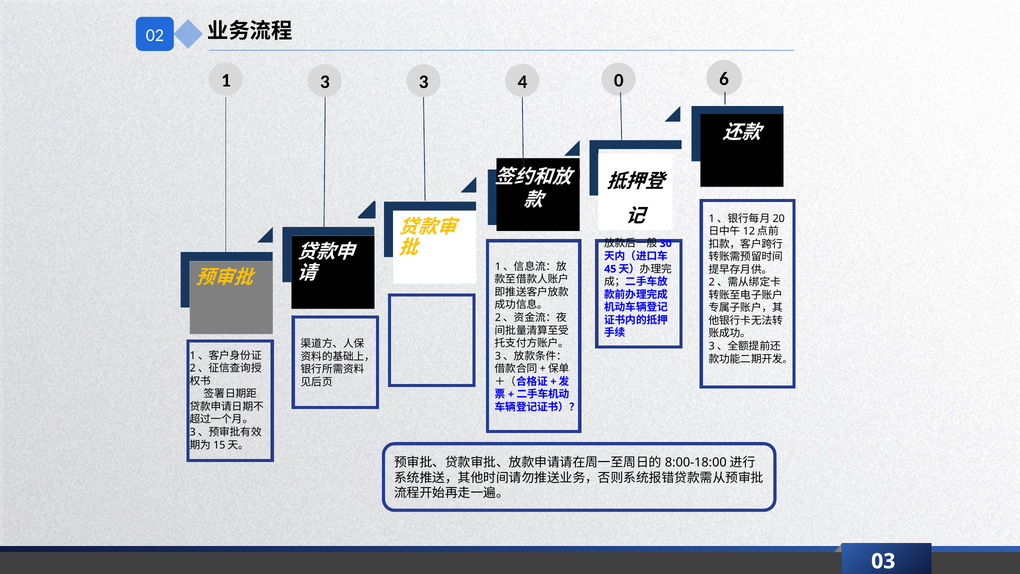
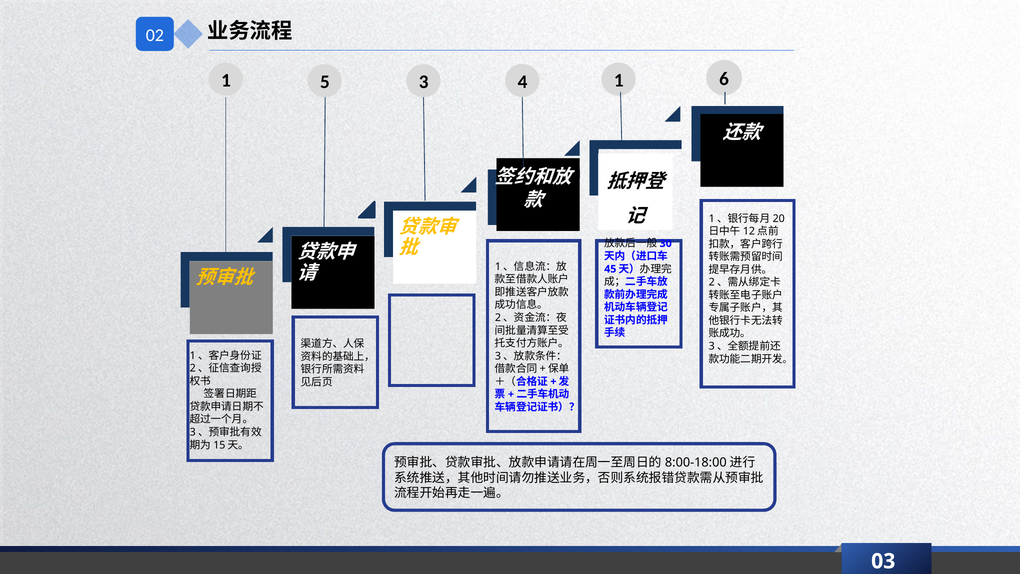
1 3: 3 -> 5
4 0: 0 -> 1
